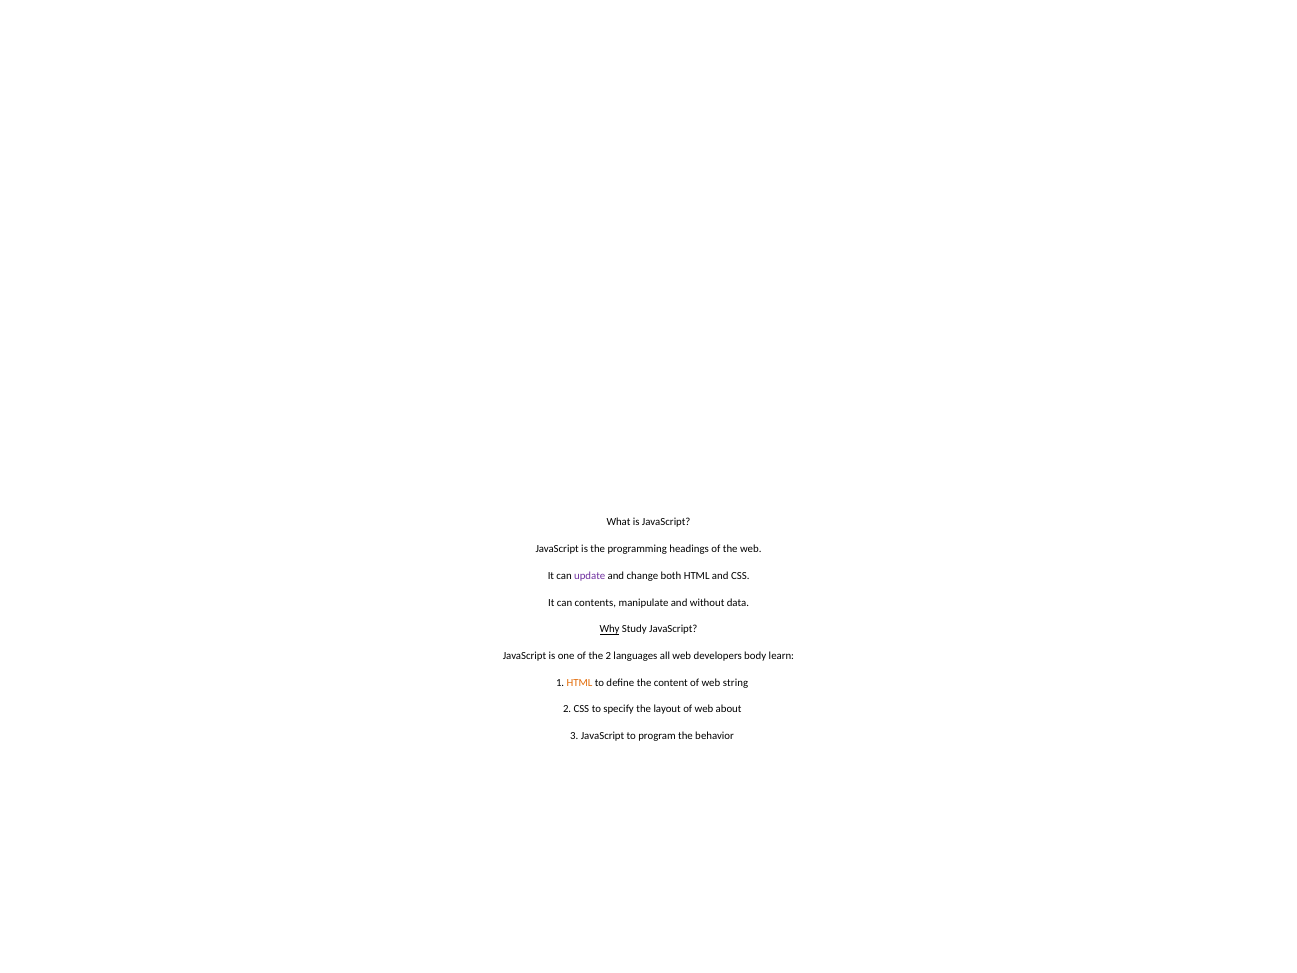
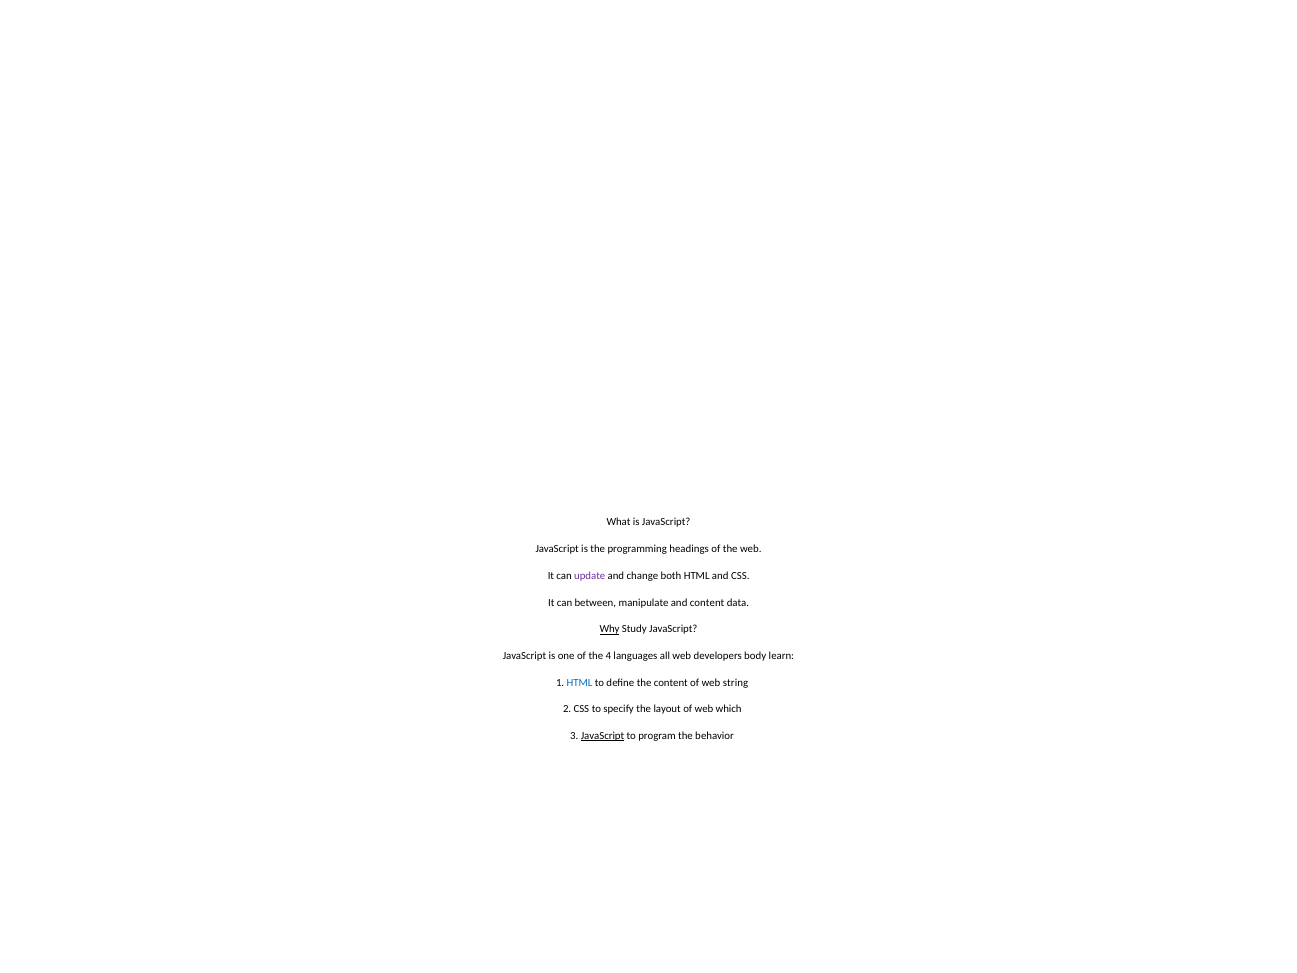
contents: contents -> between
and without: without -> content
the 2: 2 -> 4
HTML at (580, 683) colour: orange -> blue
about: about -> which
JavaScript at (603, 736) underline: none -> present
